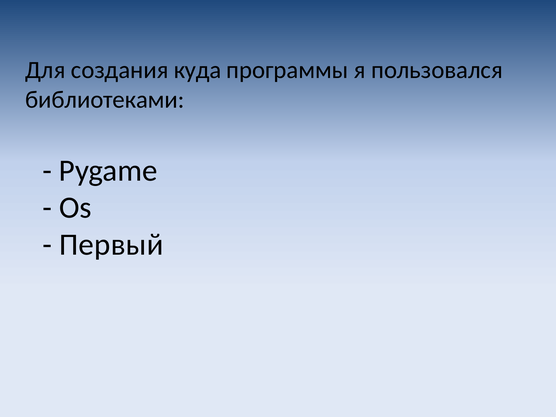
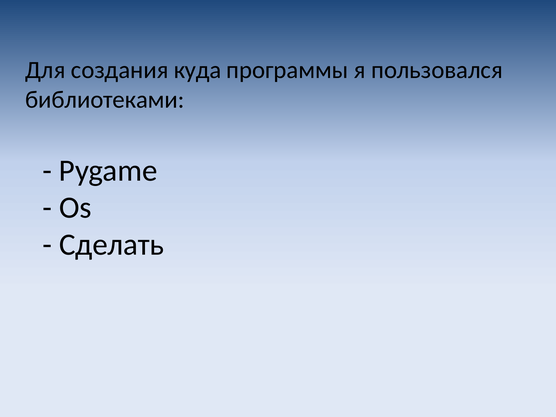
Первый: Первый -> Сделать
